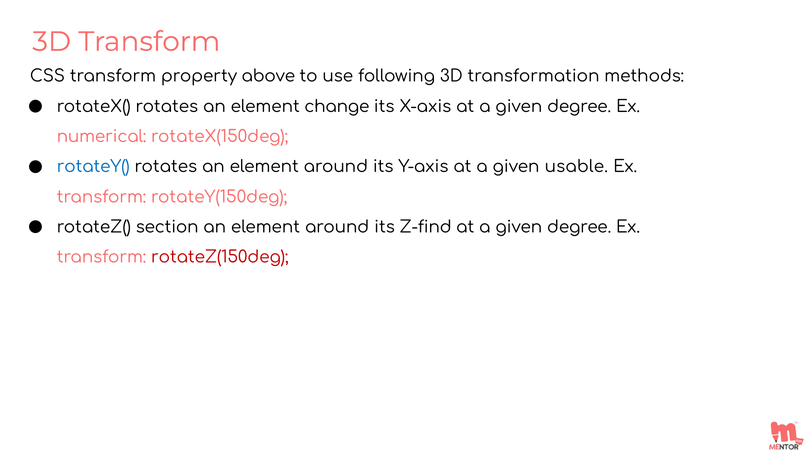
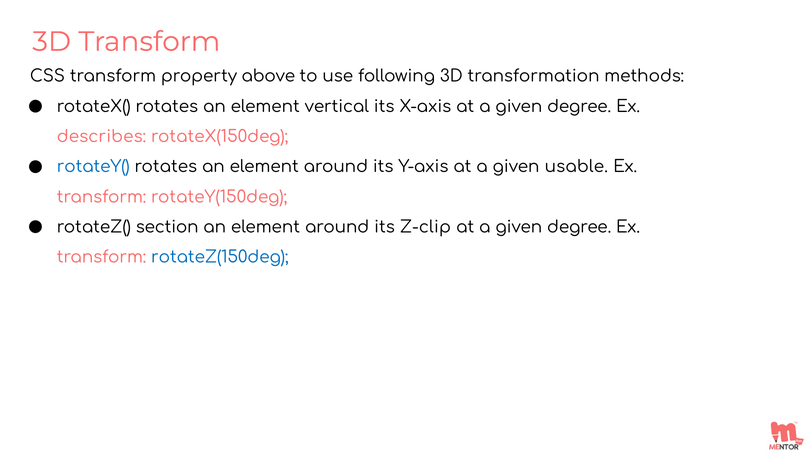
change: change -> vertical
numerical: numerical -> describes
Z-find: Z-find -> Z-clip
rotateZ(150deg colour: red -> blue
